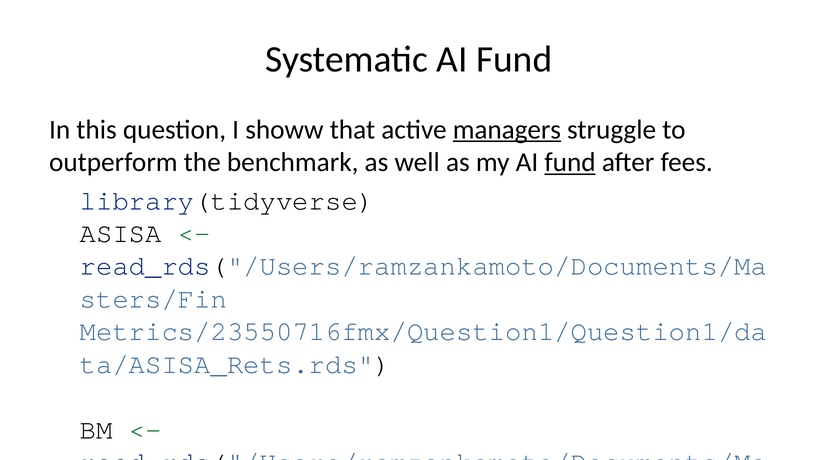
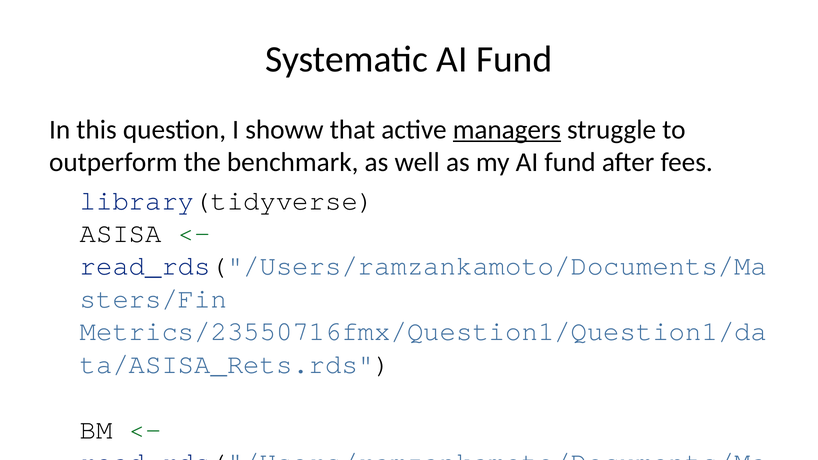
fund at (570, 162) underline: present -> none
